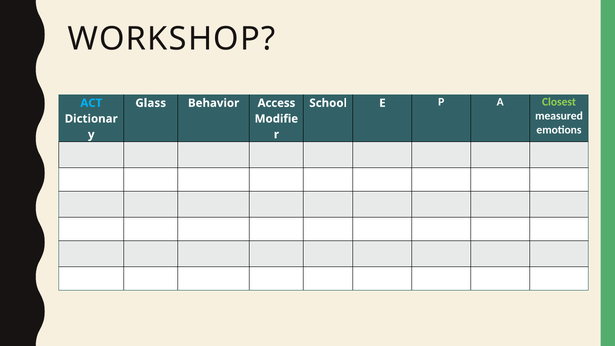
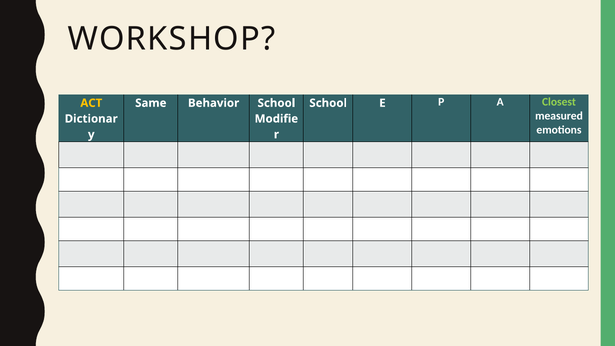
ACT colour: light blue -> yellow
Glass: Glass -> Same
Behavior Access: Access -> School
